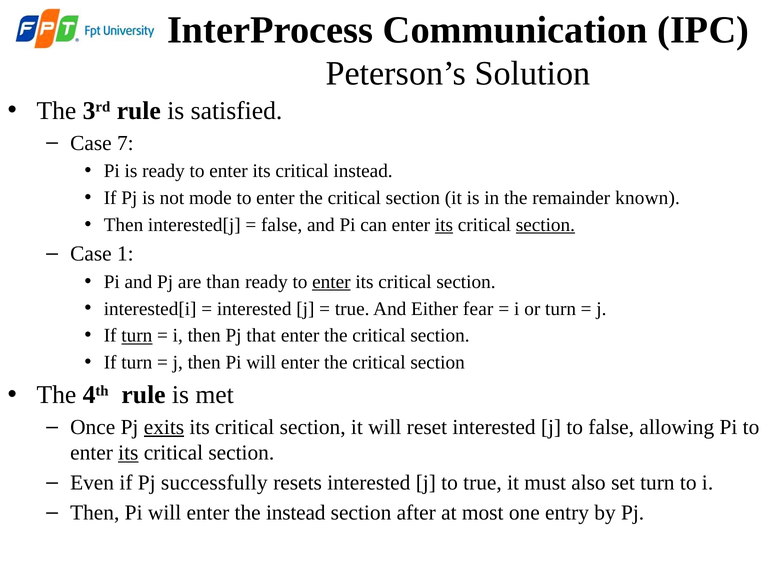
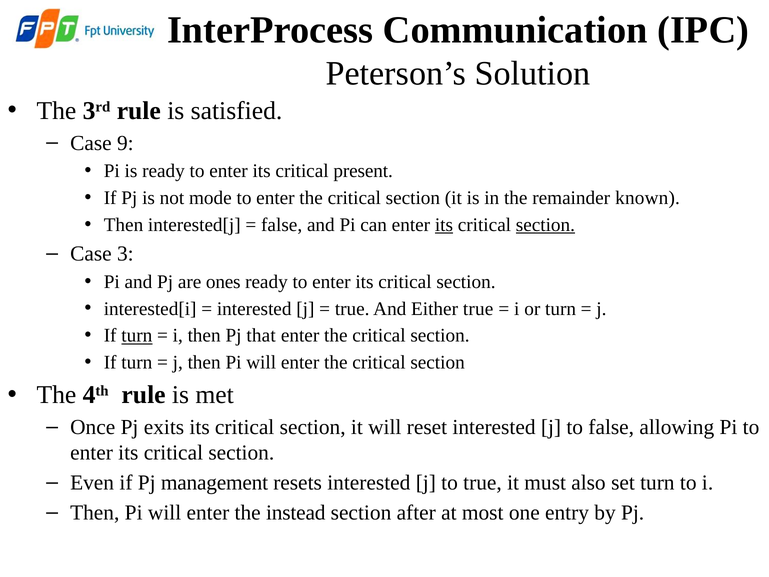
7: 7 -> 9
critical instead: instead -> present
1: 1 -> 3
than: than -> ones
enter at (331, 282) underline: present -> none
Either fear: fear -> true
exits underline: present -> none
its at (128, 453) underline: present -> none
successfully: successfully -> management
